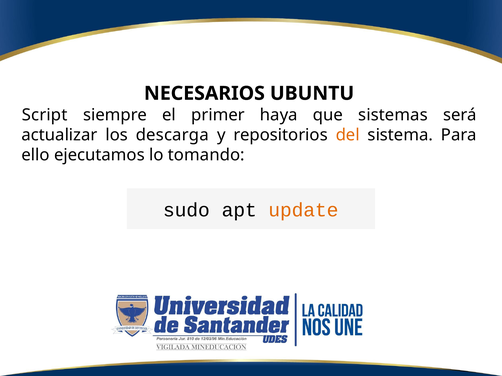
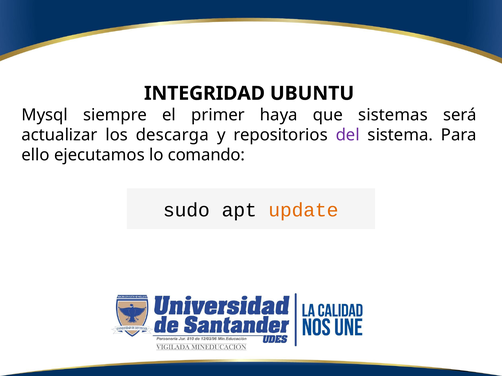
NECESARIOS: NECESARIOS -> INTEGRIDAD
Script: Script -> Mysql
del colour: orange -> purple
tomando: tomando -> comando
